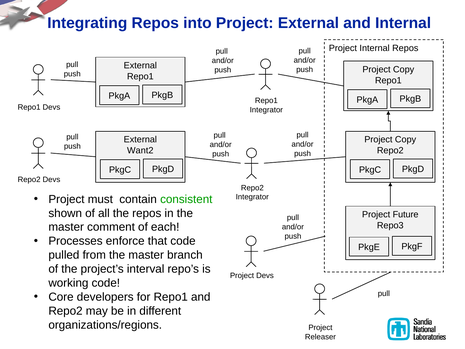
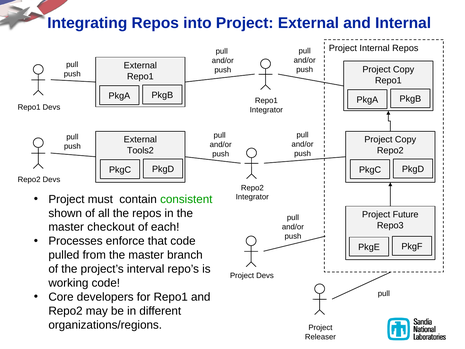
Want2: Want2 -> Tools2
comment: comment -> checkout
